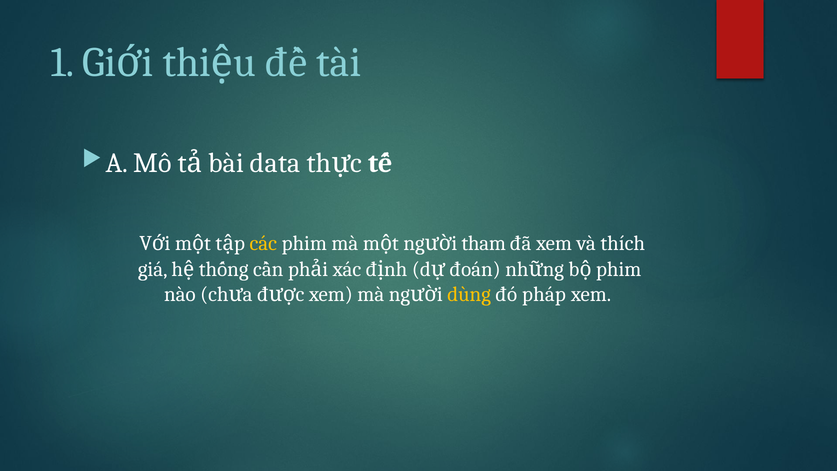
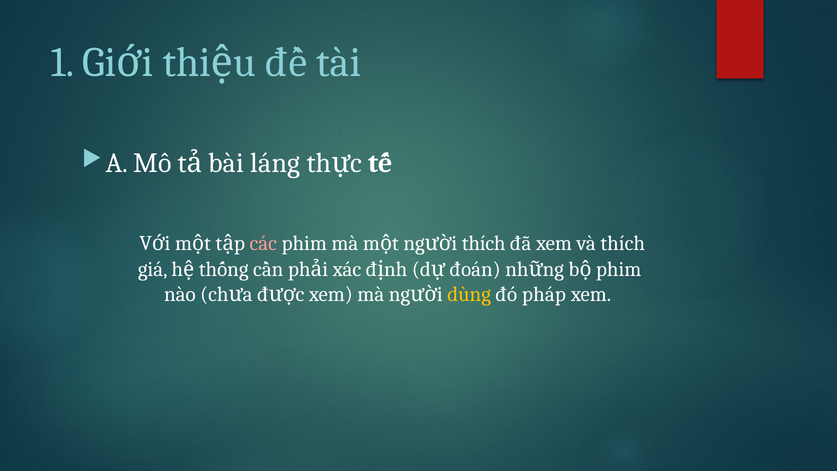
data: data -> láng
các colour: yellow -> pink
tham at (484, 243): tham -> thích
